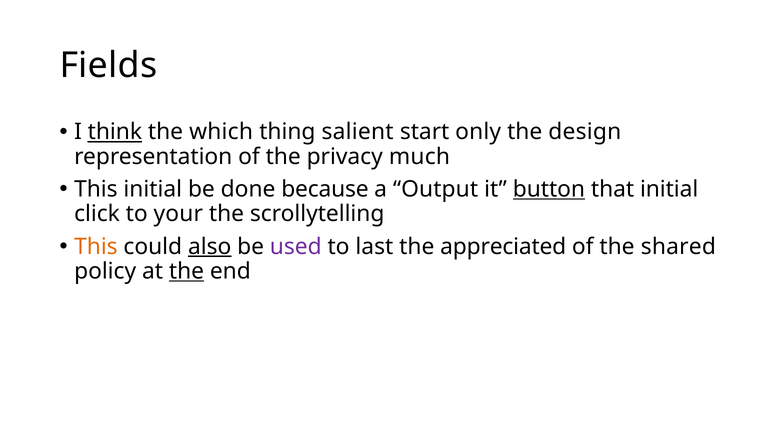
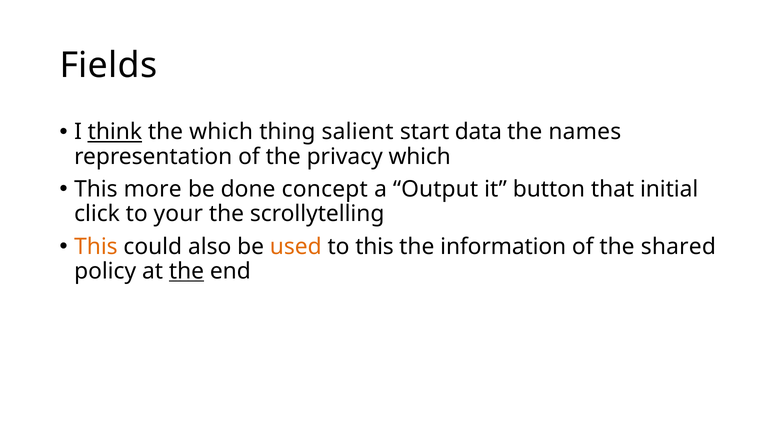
only: only -> data
design: design -> names
privacy much: much -> which
This initial: initial -> more
because: because -> concept
button underline: present -> none
also underline: present -> none
used colour: purple -> orange
to last: last -> this
appreciated: appreciated -> information
